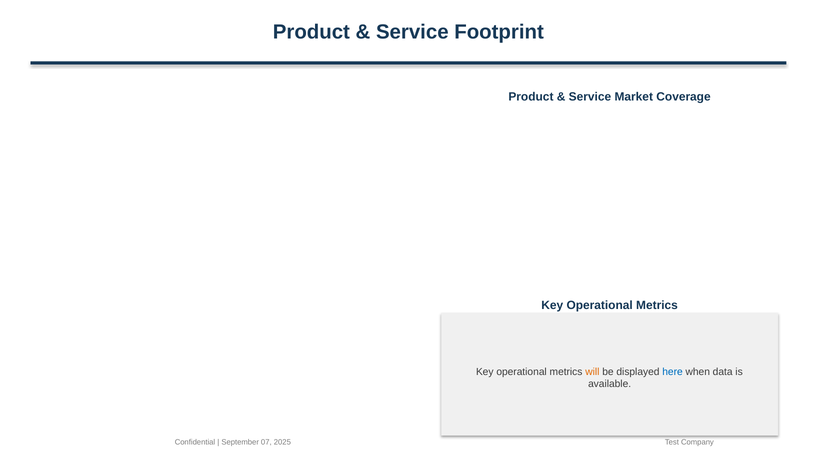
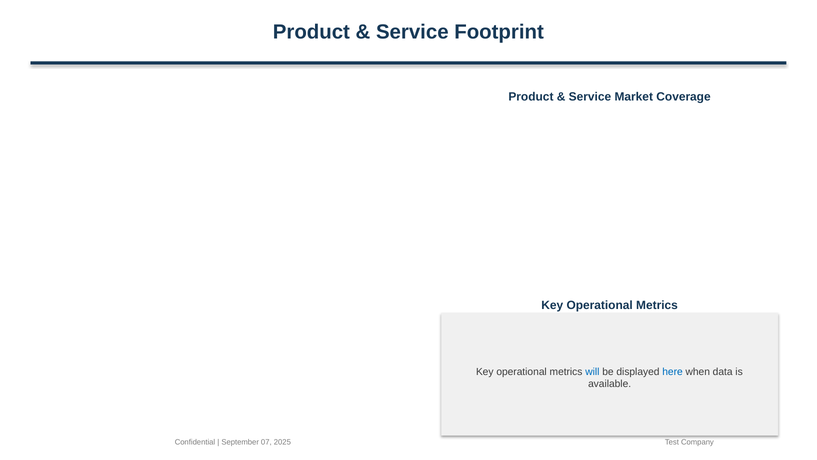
will colour: orange -> blue
